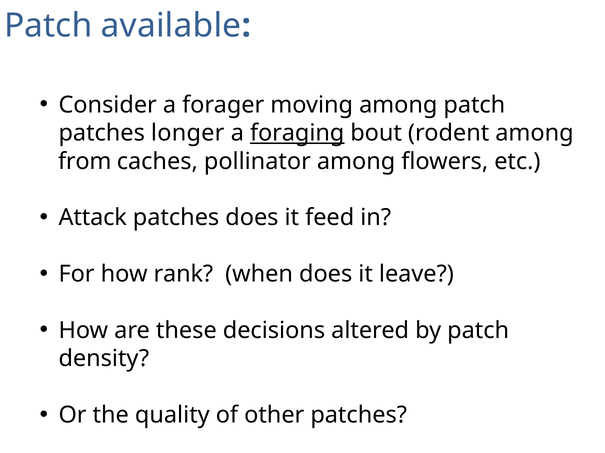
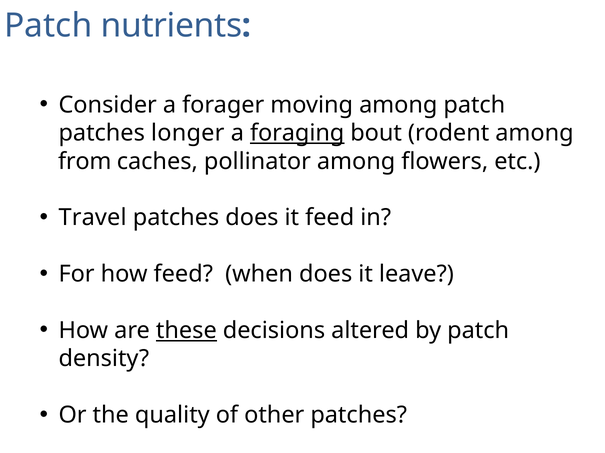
available: available -> nutrients
Attack: Attack -> Travel
how rank: rank -> feed
these underline: none -> present
